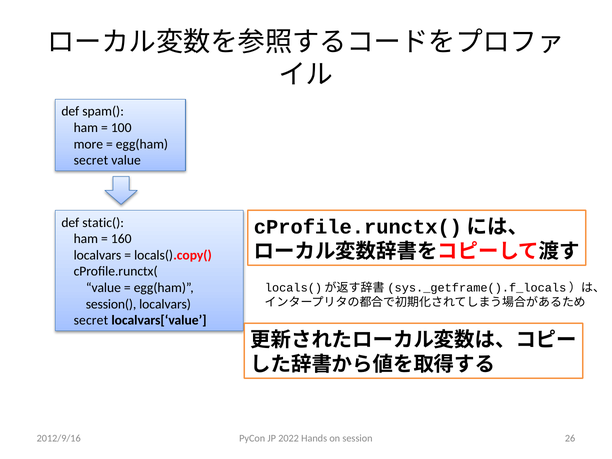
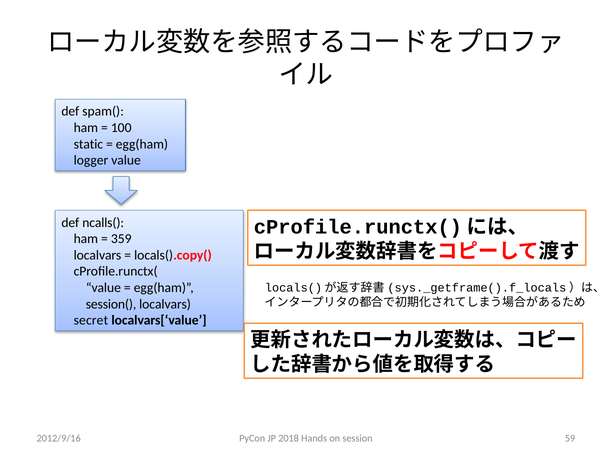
more: more -> static
secret at (91, 160): secret -> logger
static(: static( -> ncalls(
160: 160 -> 359
2022: 2022 -> 2018
26: 26 -> 59
